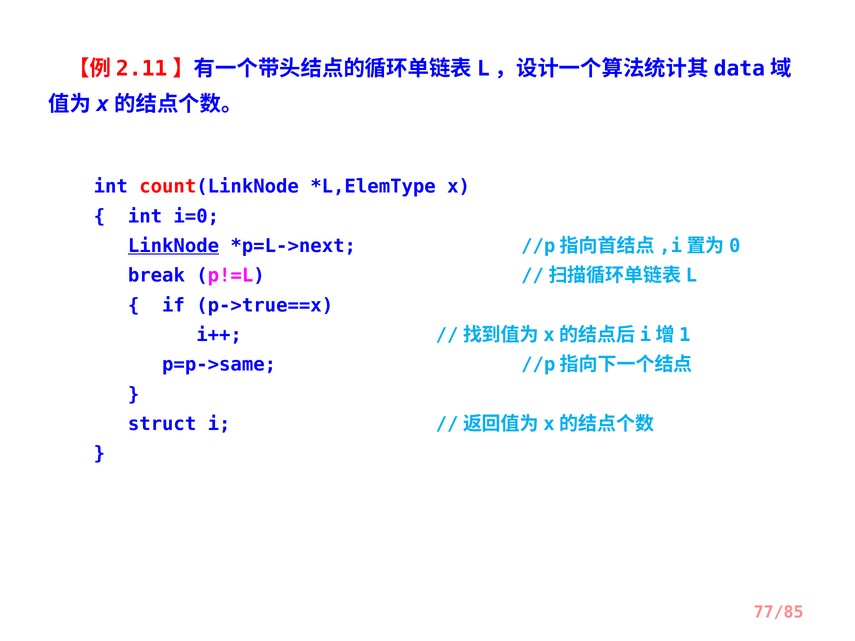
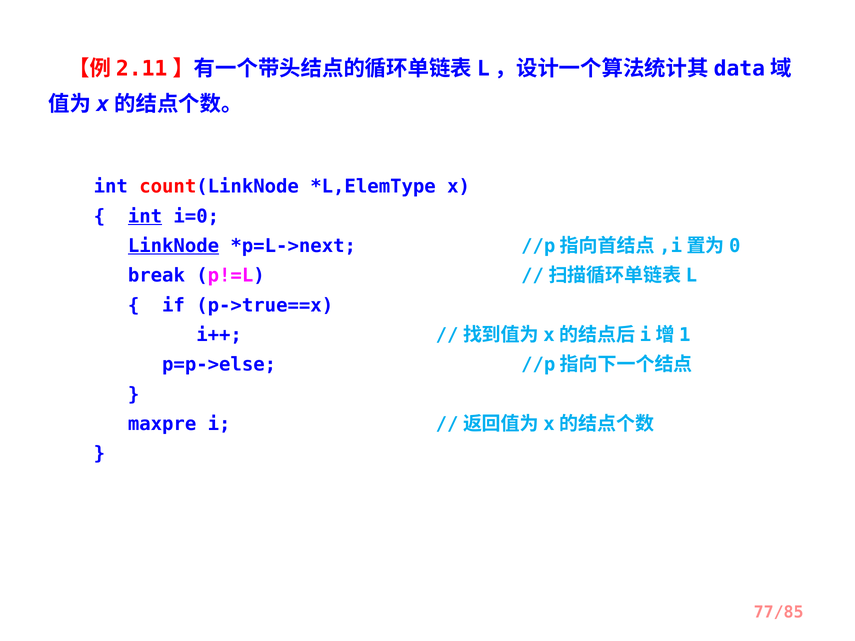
int at (145, 216) underline: none -> present
p=p->same: p=p->same -> p=p->else
struct: struct -> maxpre
